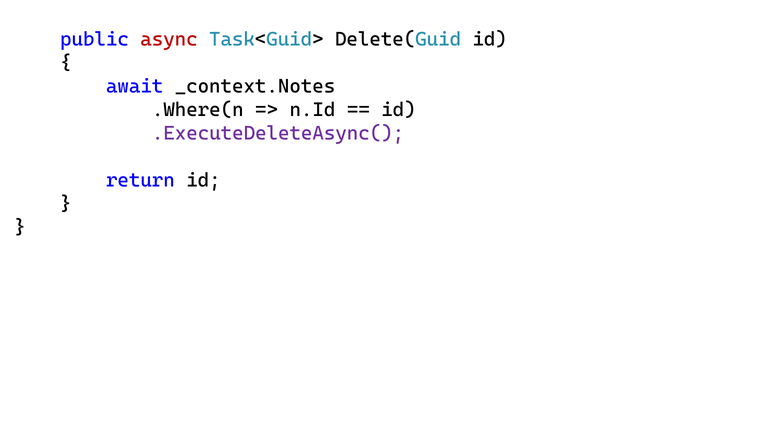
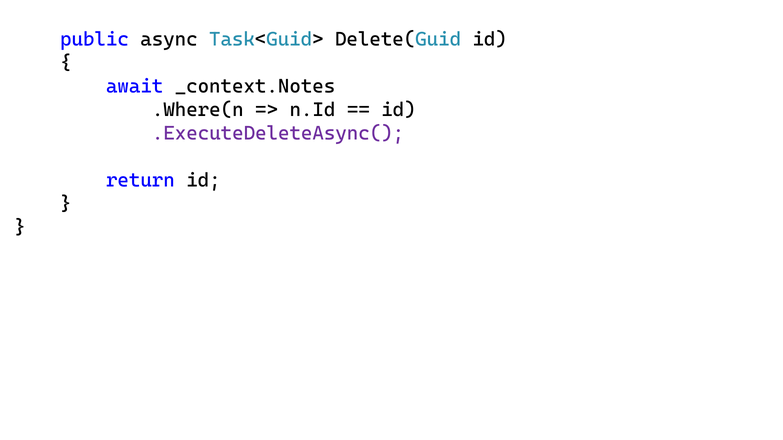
async colour: red -> black
